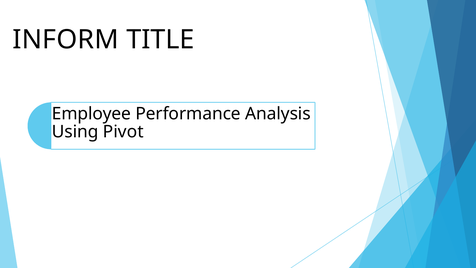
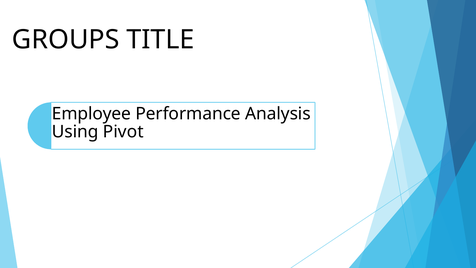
INFORM: INFORM -> GROUPS
